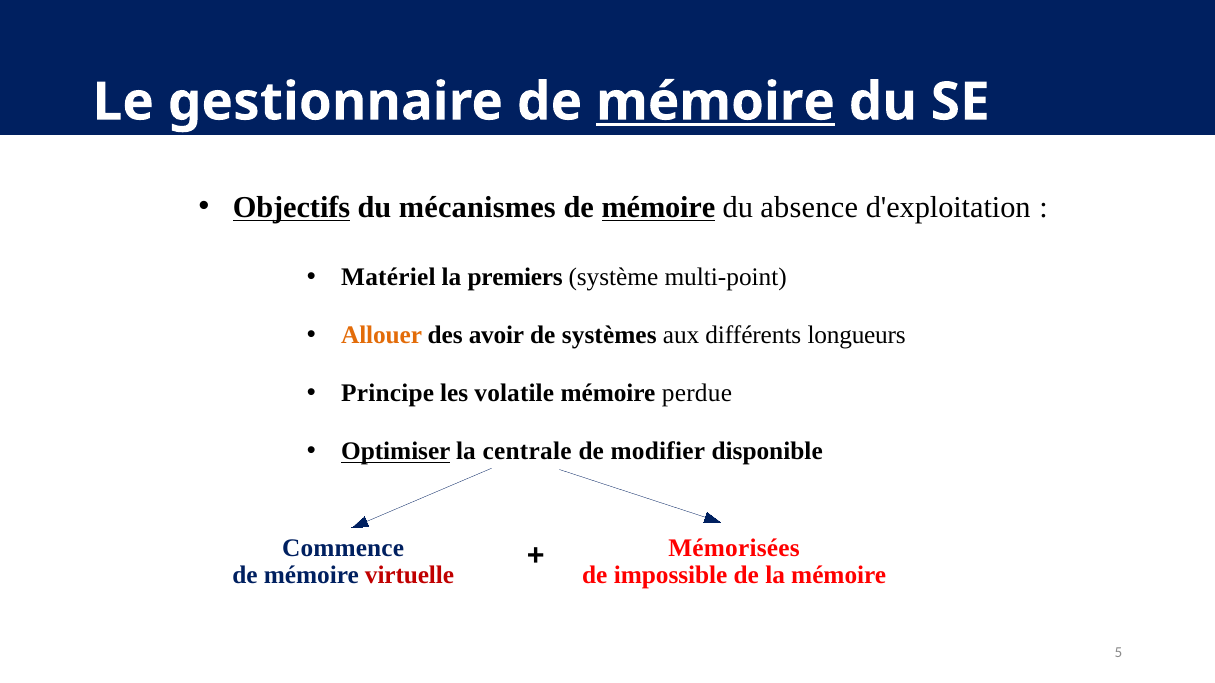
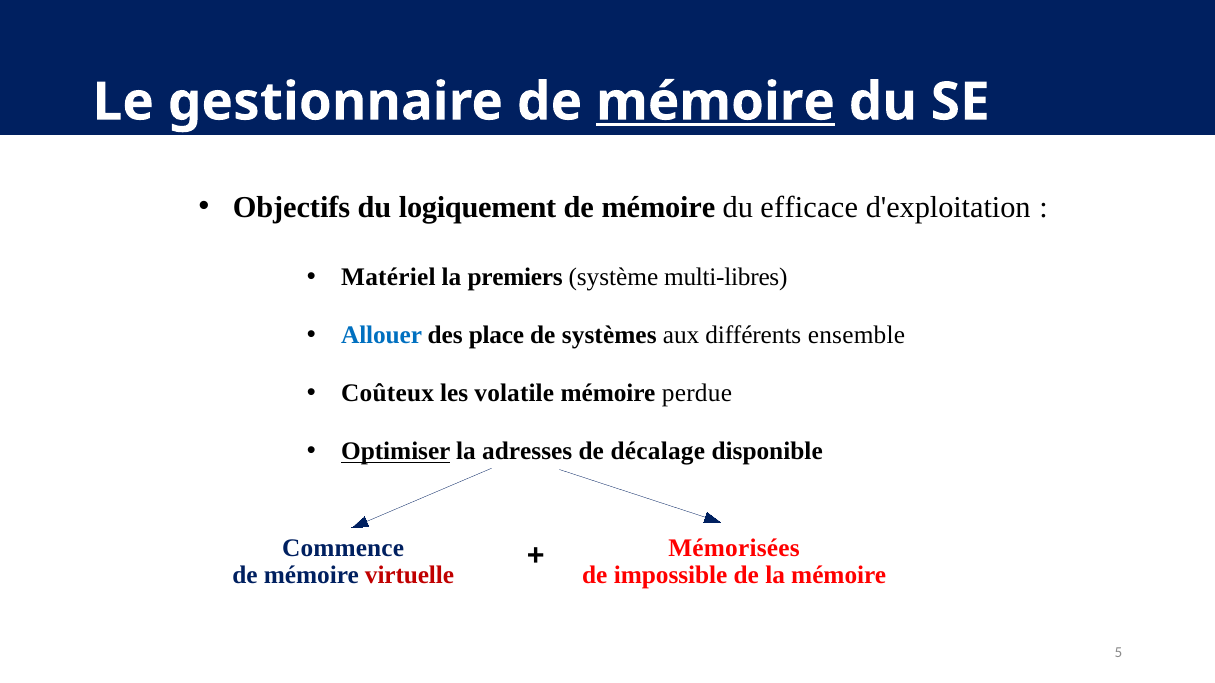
Objectifs underline: present -> none
mécanismes: mécanismes -> logiquement
mémoire at (658, 207) underline: present -> none
absence: absence -> efficace
multi-point: multi-point -> multi-libres
Allouer colour: orange -> blue
avoir: avoir -> place
longueurs: longueurs -> ensemble
Principe: Principe -> Coûteux
centrale: centrale -> adresses
modifier: modifier -> décalage
